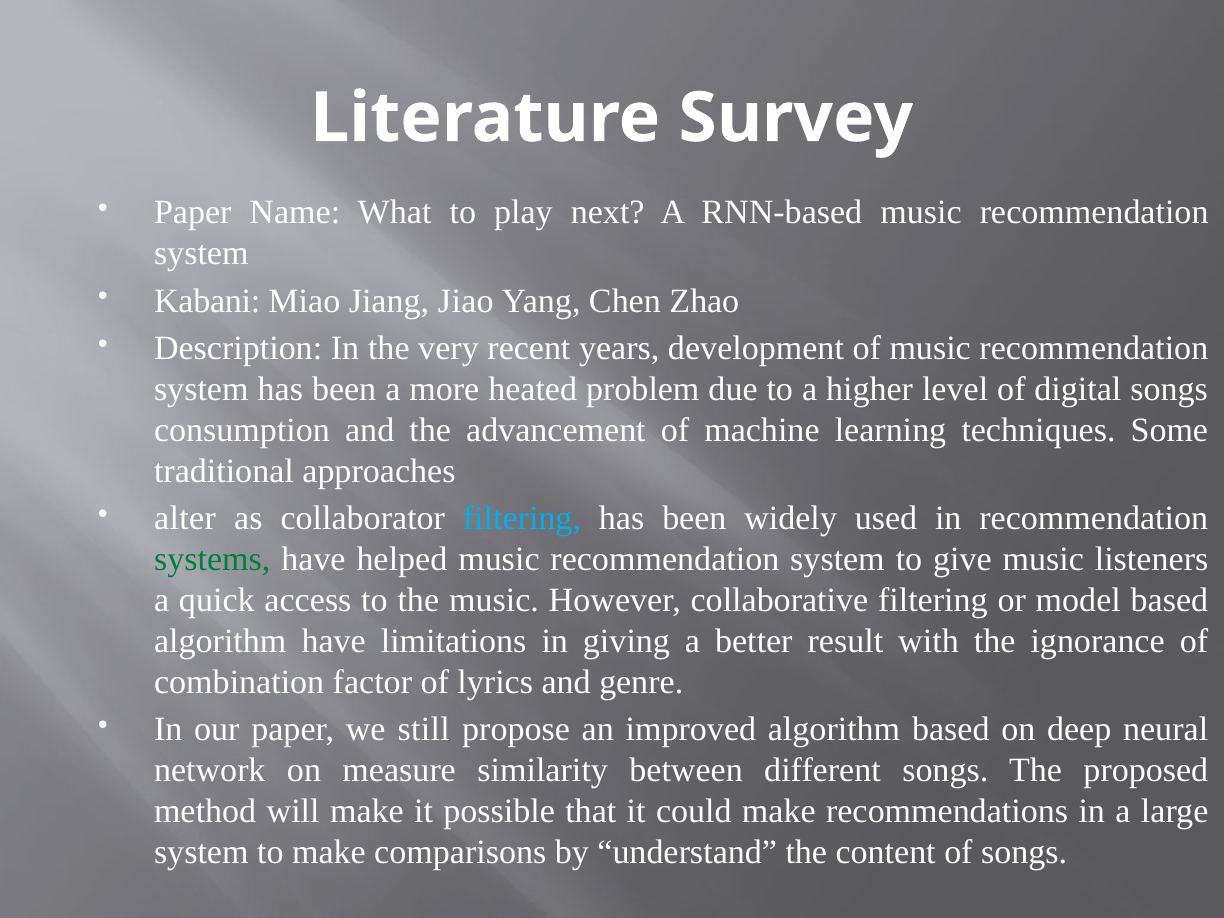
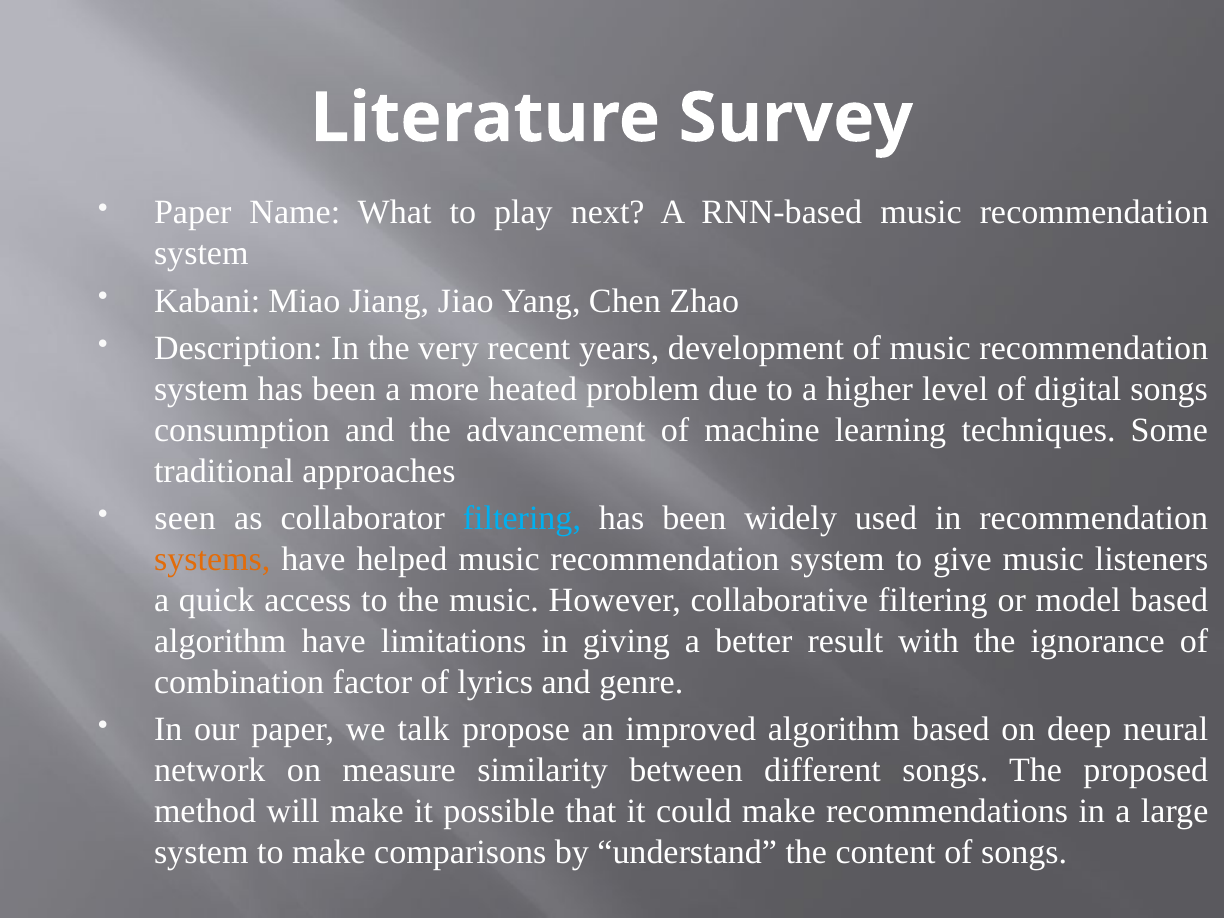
alter: alter -> seen
systems colour: green -> orange
still: still -> talk
